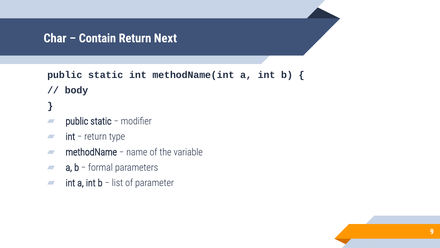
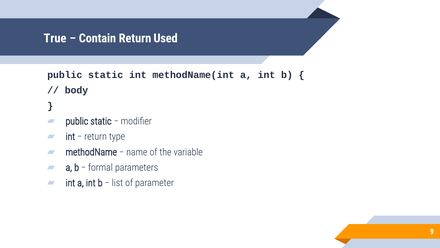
Char: Char -> True
Next: Next -> Used
